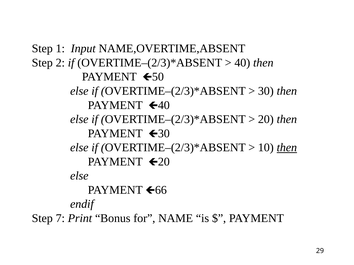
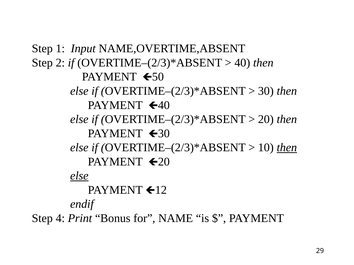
else at (79, 176) underline: none -> present
66: 66 -> 12
7: 7 -> 4
